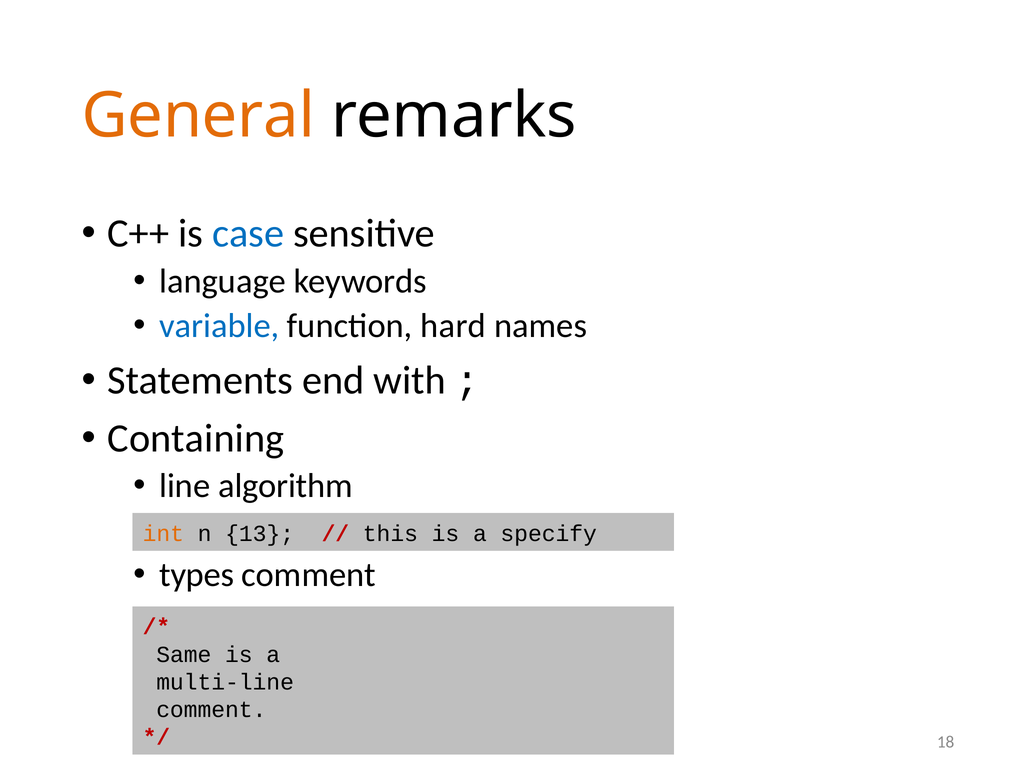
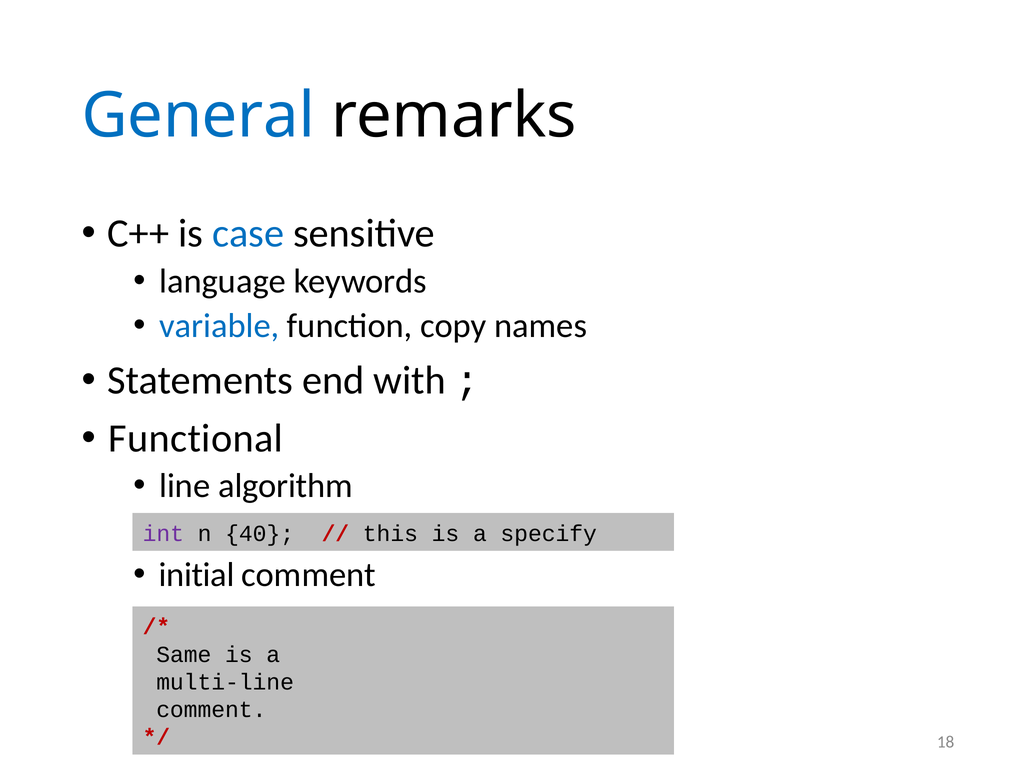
General colour: orange -> blue
hard: hard -> copy
Containing: Containing -> Functional
int colour: orange -> purple
13: 13 -> 40
types: types -> initial
